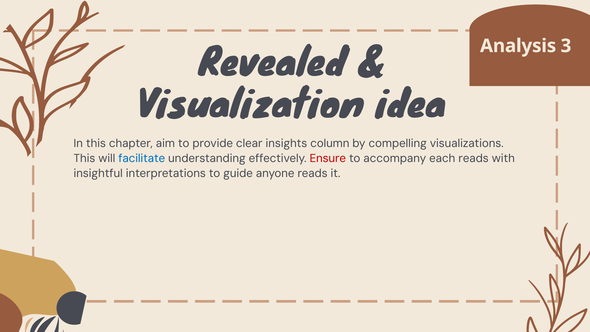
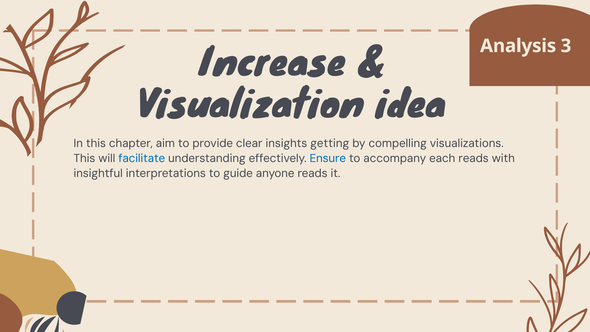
Revealed: Revealed -> Increase
column: column -> getting
Ensure colour: red -> blue
